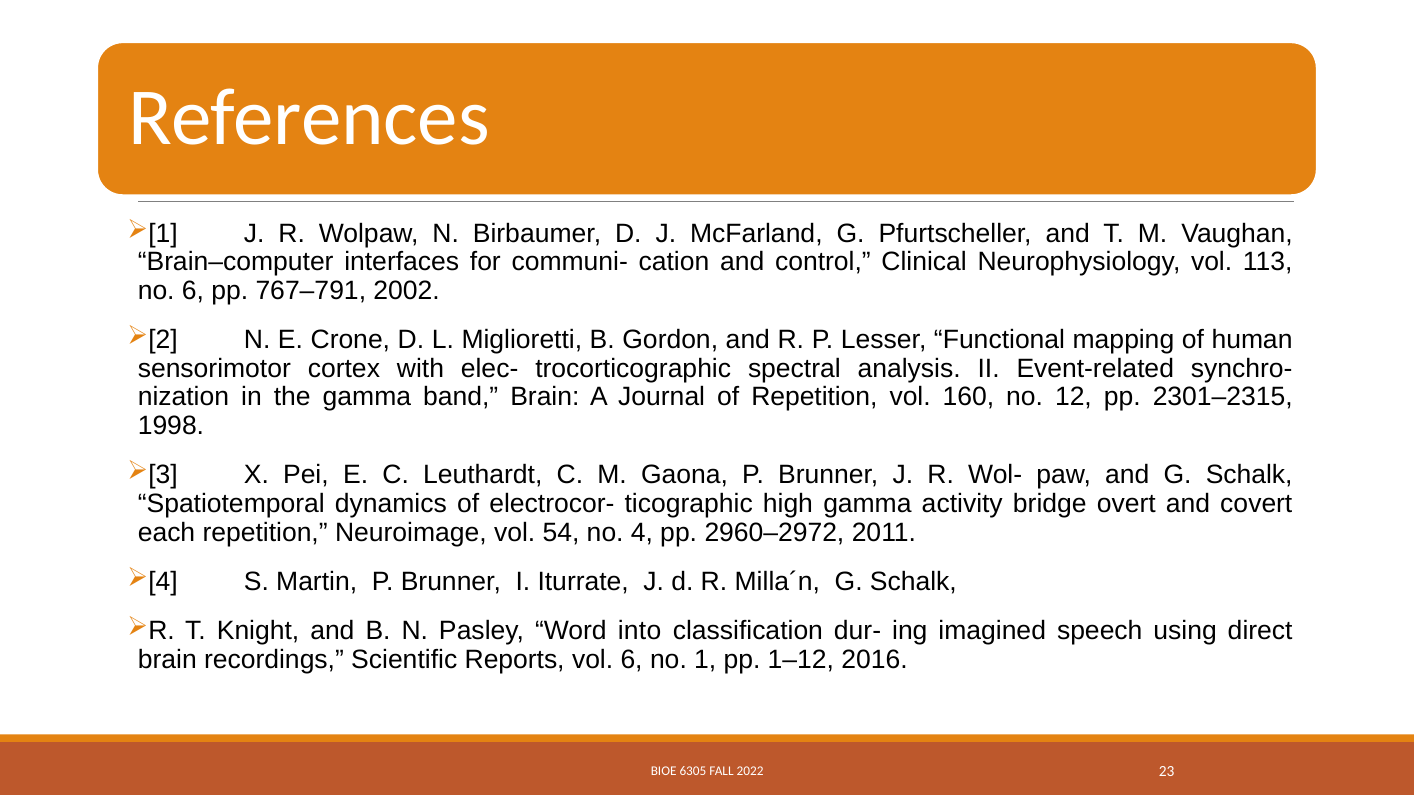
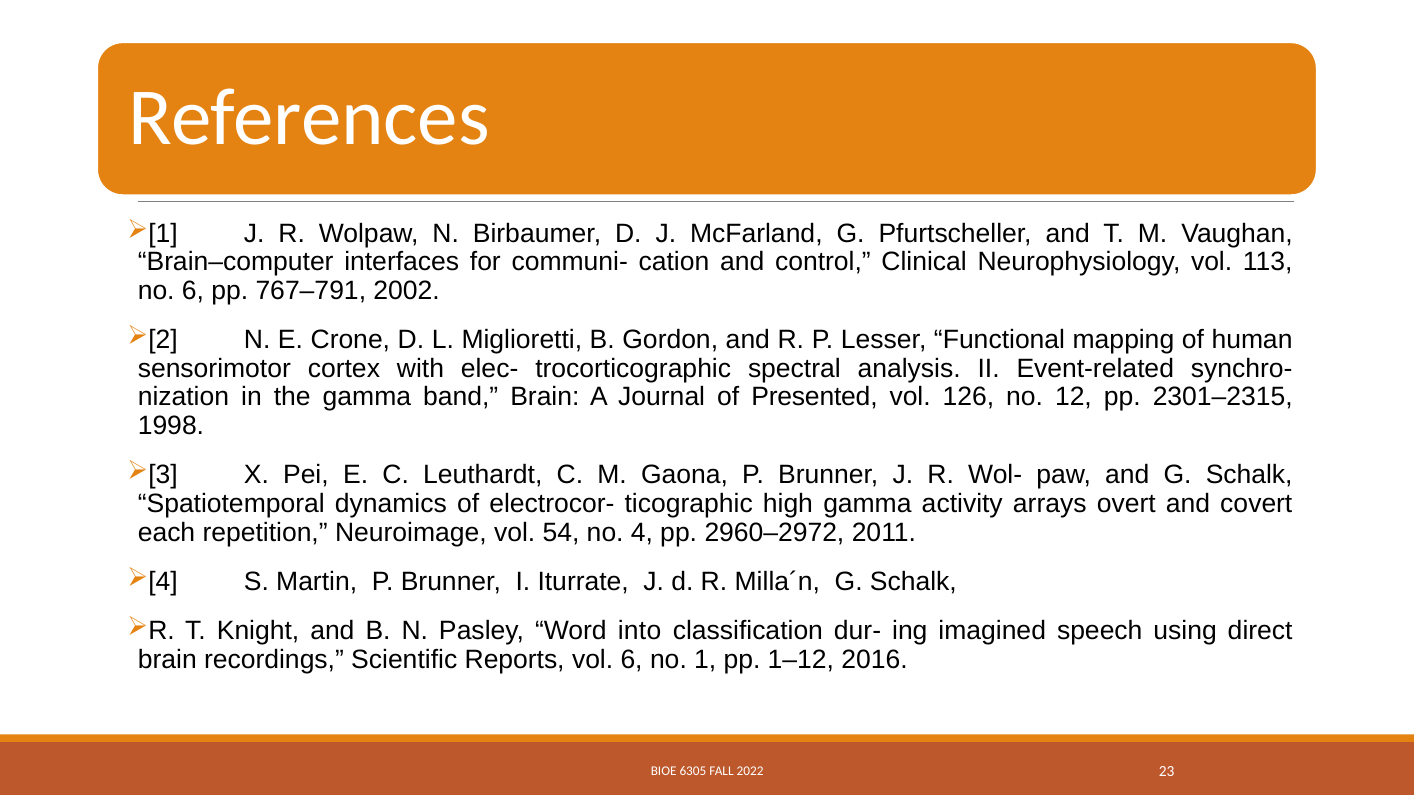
of Repetition: Repetition -> Presented
160: 160 -> 126
bridge: bridge -> arrays
